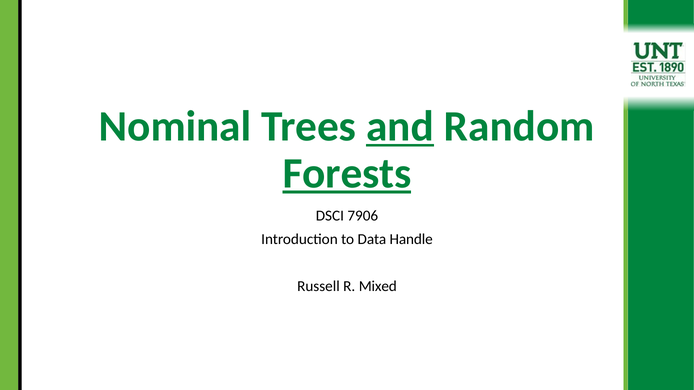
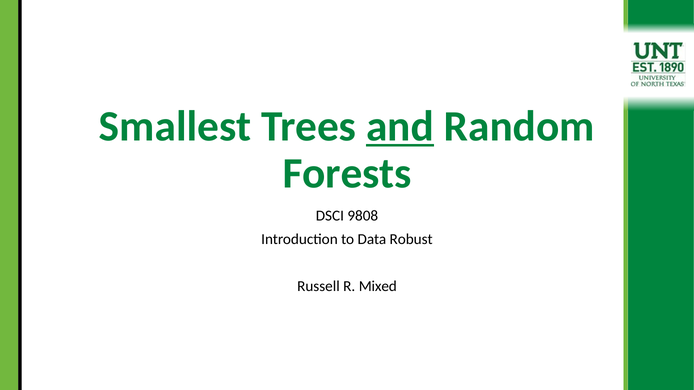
Nominal: Nominal -> Smallest
Forests underline: present -> none
7906: 7906 -> 9808
Handle: Handle -> Robust
